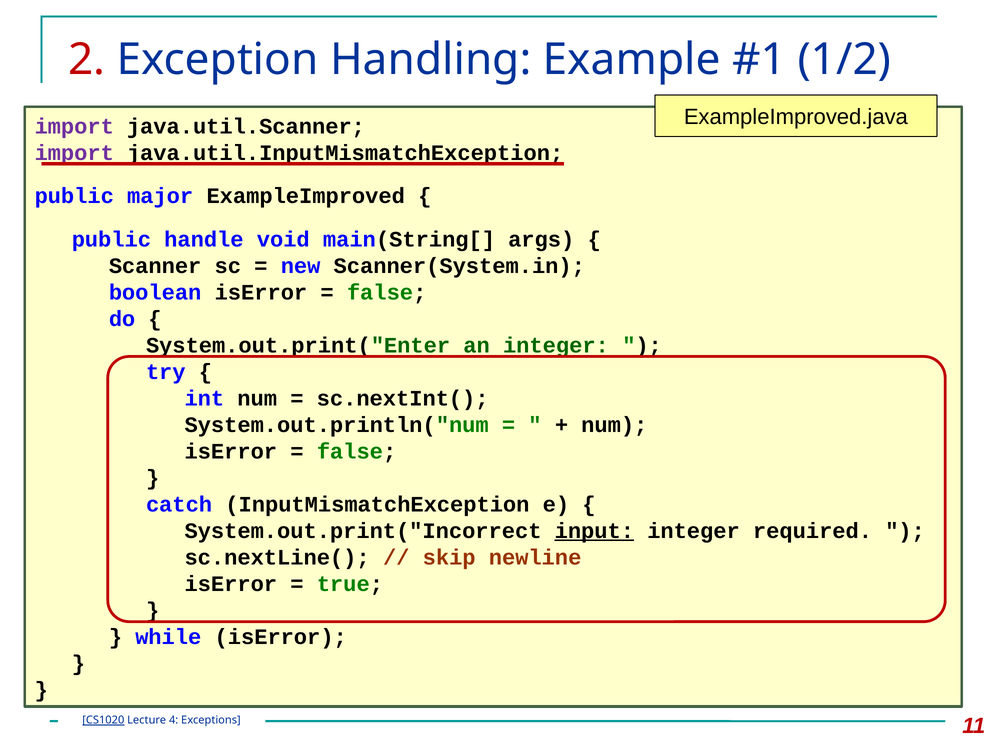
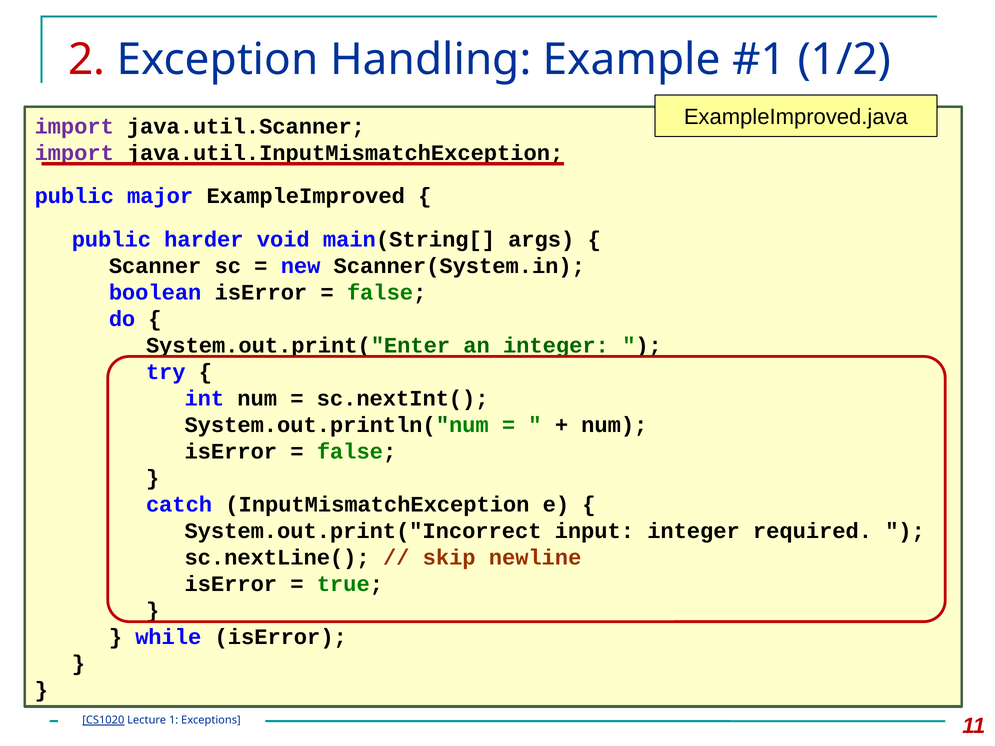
handle: handle -> harder
input underline: present -> none
4: 4 -> 1
